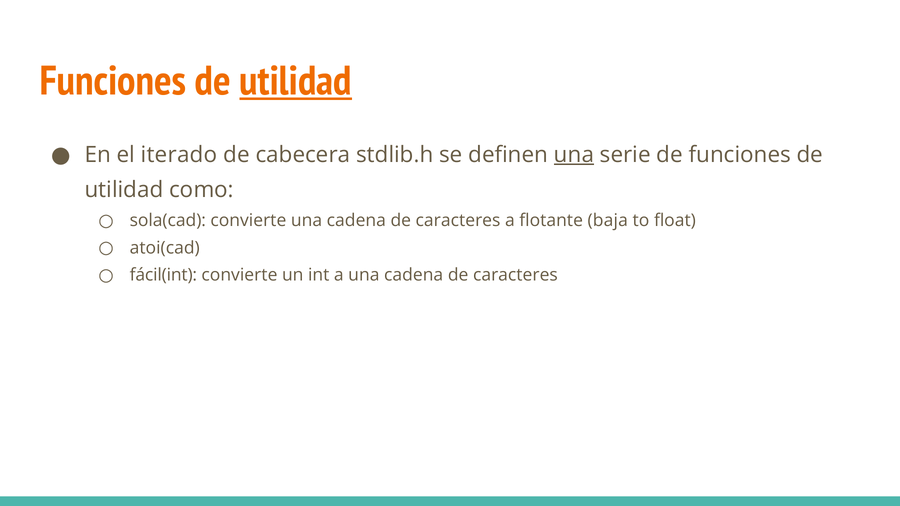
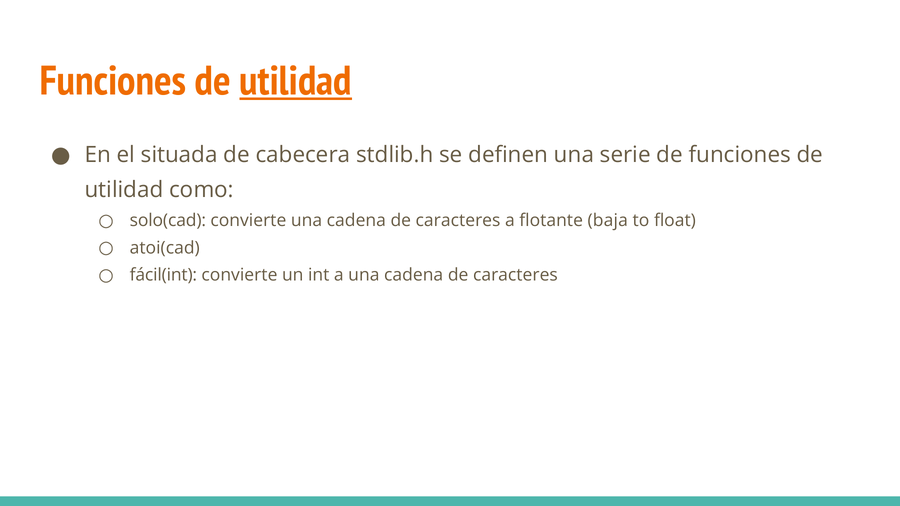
iterado: iterado -> situada
una at (574, 155) underline: present -> none
sola(cad: sola(cad -> solo(cad
